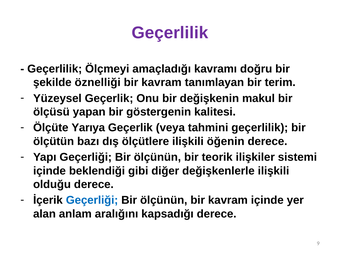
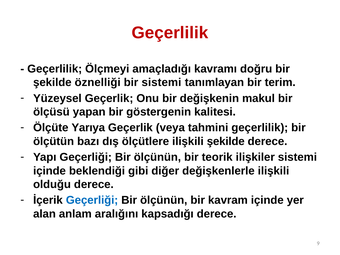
Geçerlilik at (170, 33) colour: purple -> red
kavram at (161, 82): kavram -> sistemi
ilişkili öğenin: öğenin -> şekilde
